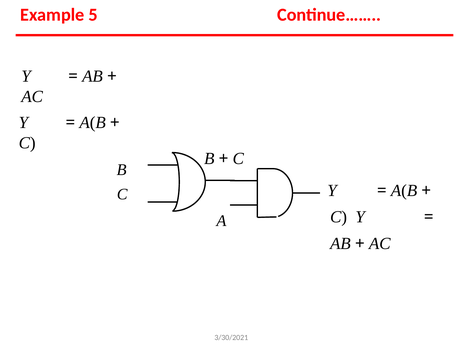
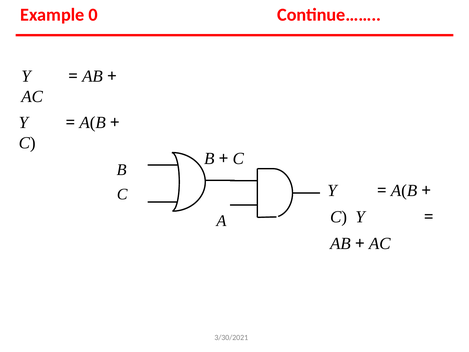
5: 5 -> 0
